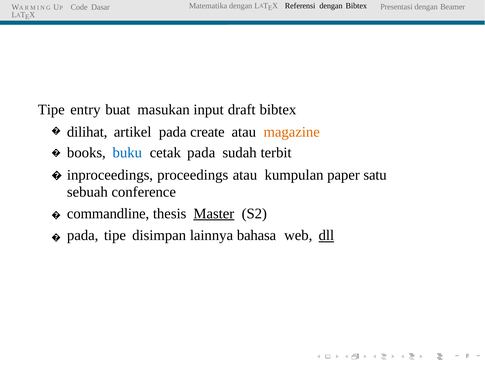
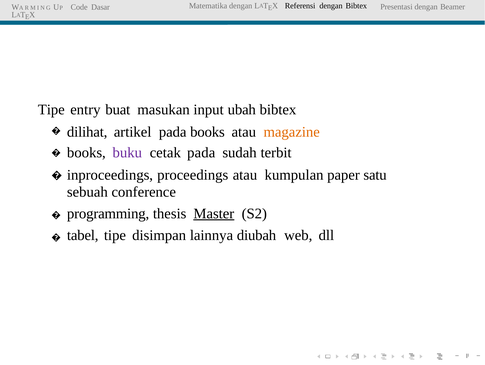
draft: draft -> ubah
pada create: create -> books
buku colour: blue -> purple
commandline: commandline -> programming
pada at (83, 235): pada -> tabel
bahasa: bahasa -> diubah
dll underline: present -> none
